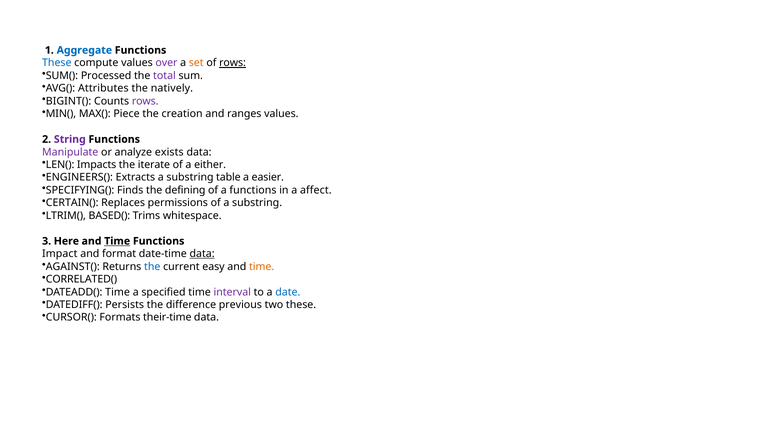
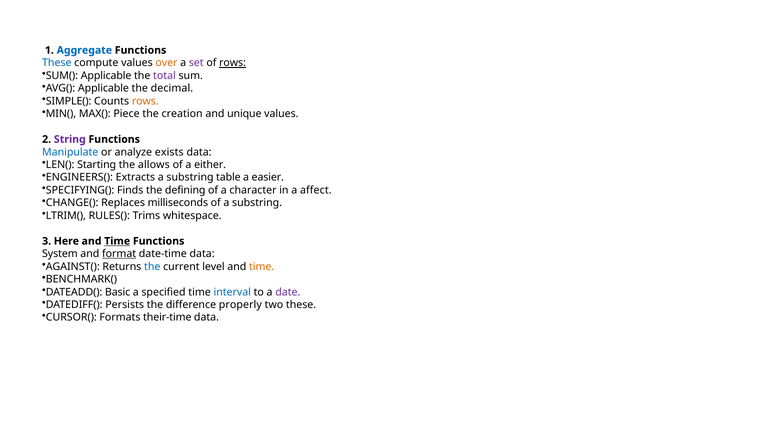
over colour: purple -> orange
set colour: orange -> purple
SUM( Processed: Processed -> Applicable
AVG( Attributes: Attributes -> Applicable
natively: natively -> decimal
BIGINT(: BIGINT( -> SIMPLE(
rows at (145, 101) colour: purple -> orange
ranges: ranges -> unique
Manipulate colour: purple -> blue
Impacts: Impacts -> Starting
iterate: iterate -> allows
a functions: functions -> character
CERTAIN(: CERTAIN( -> CHANGE(
permissions: permissions -> milliseconds
BASED(: BASED( -> RULES(
Impact: Impact -> System
format underline: none -> present
data at (202, 254) underline: present -> none
easy: easy -> level
CORRELATED(: CORRELATED( -> BENCHMARK(
DATEADD( Time: Time -> Basic
interval colour: purple -> blue
date colour: blue -> purple
previous: previous -> properly
